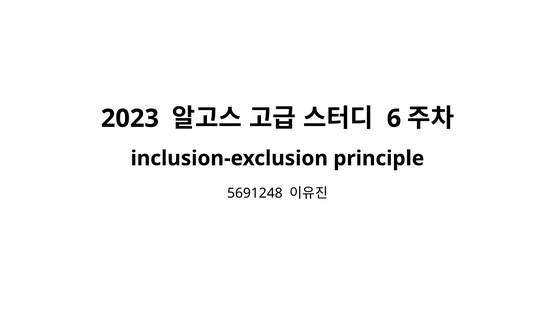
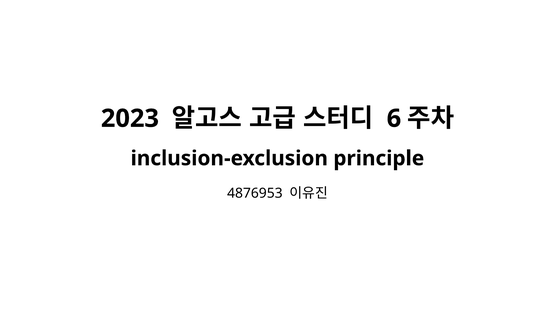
5691248: 5691248 -> 4876953
